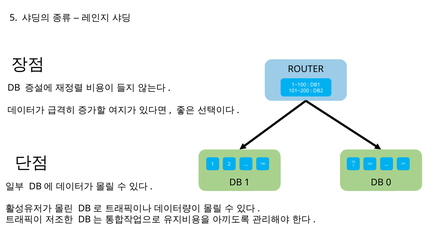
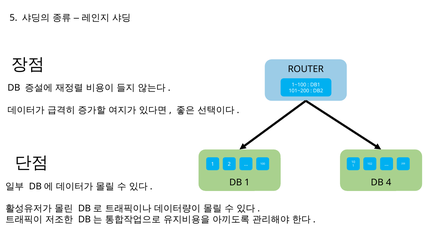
0: 0 -> 4
